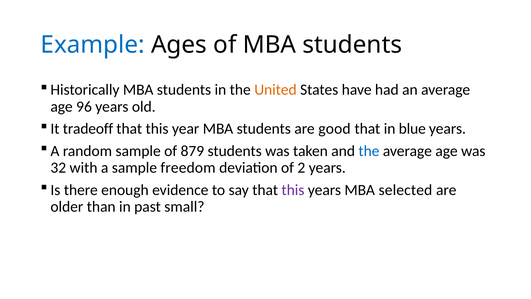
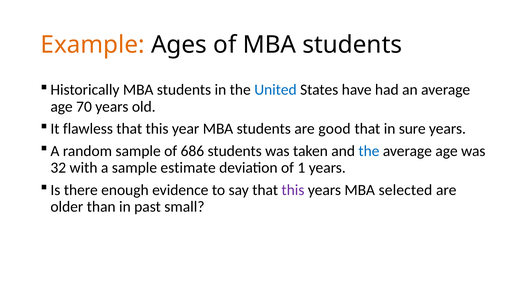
Example colour: blue -> orange
United colour: orange -> blue
96: 96 -> 70
tradeoff: tradeoff -> flawless
blue: blue -> sure
879: 879 -> 686
freedom: freedom -> estimate
2: 2 -> 1
